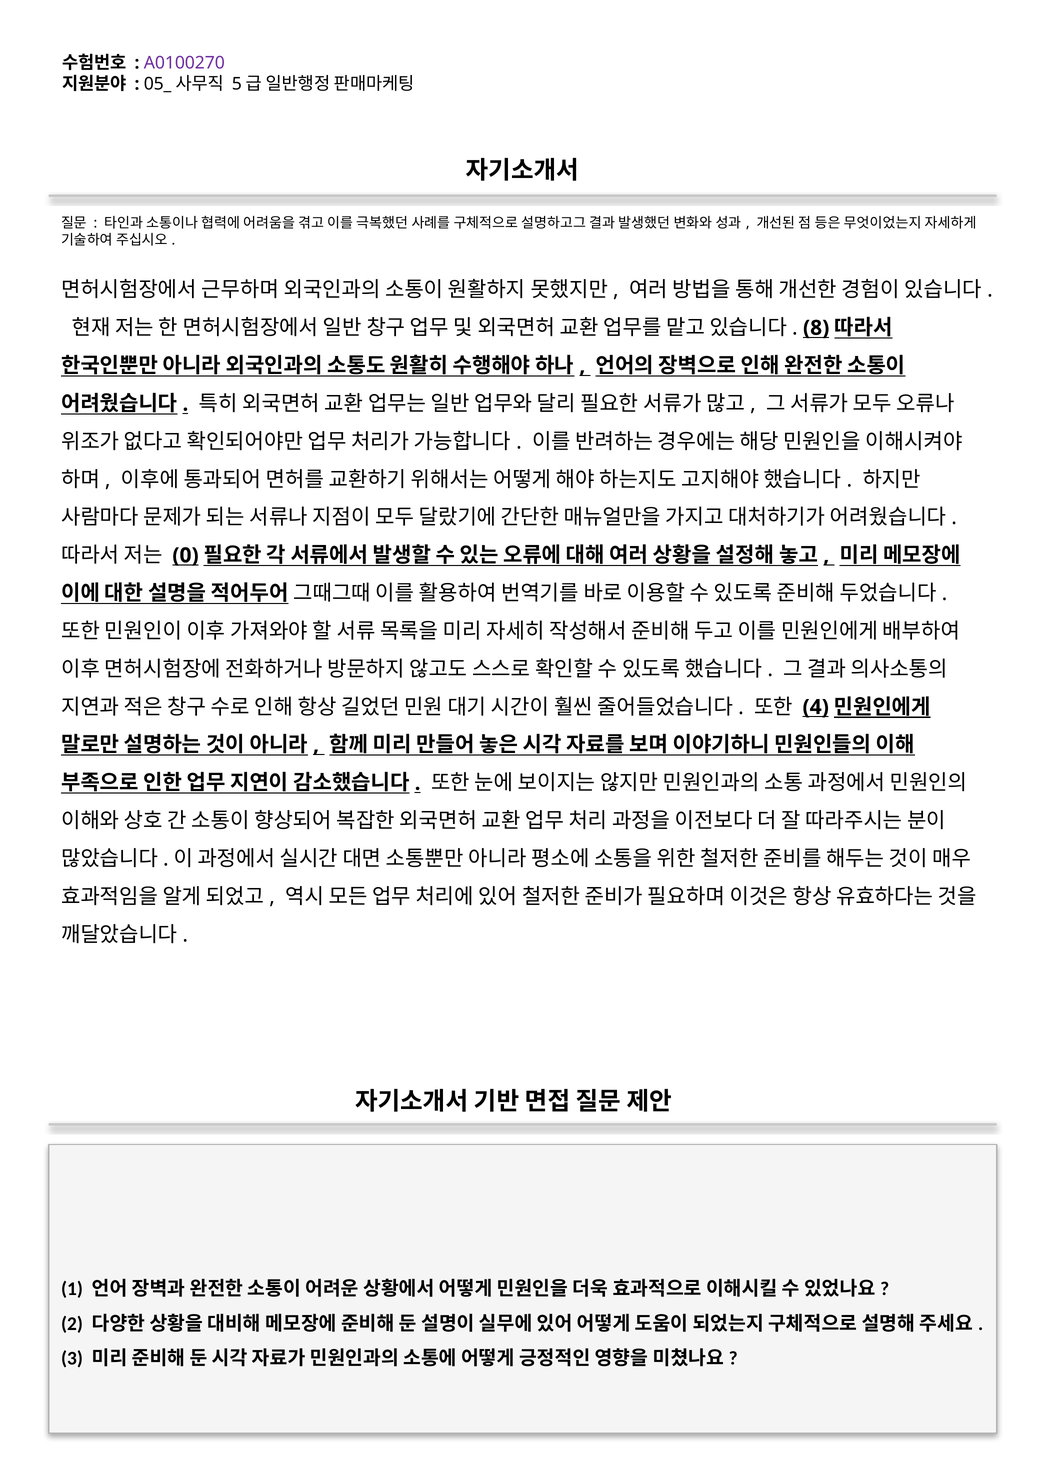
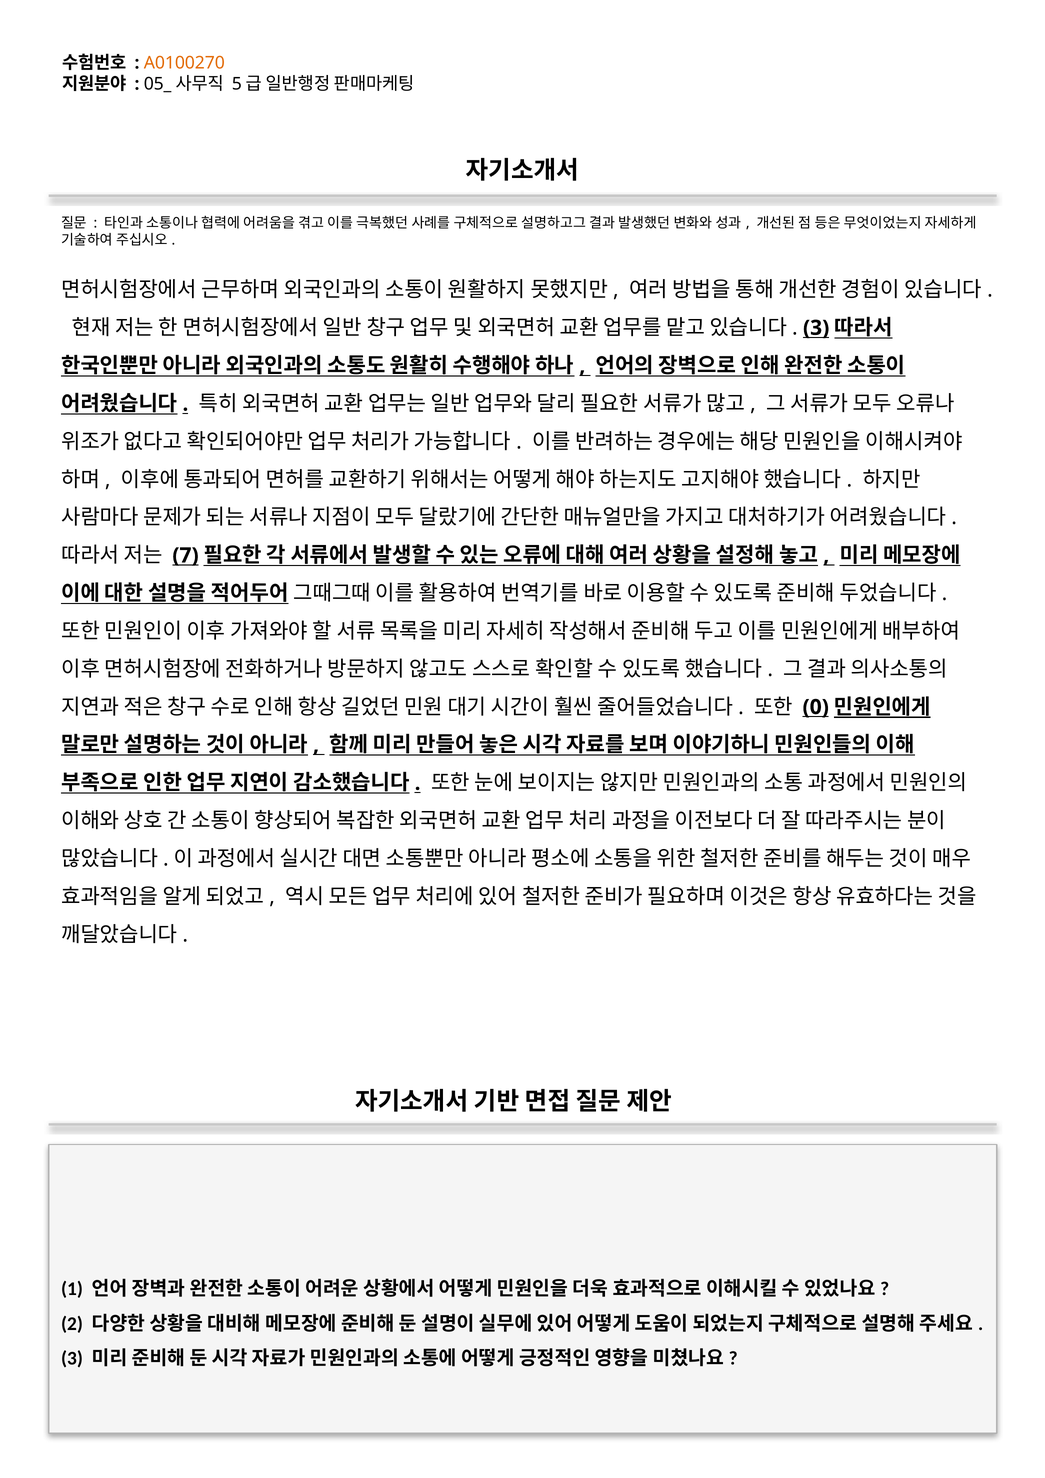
A0100270 colour: purple -> orange
8 at (816, 328): 8 -> 3
0: 0 -> 7
4: 4 -> 0
